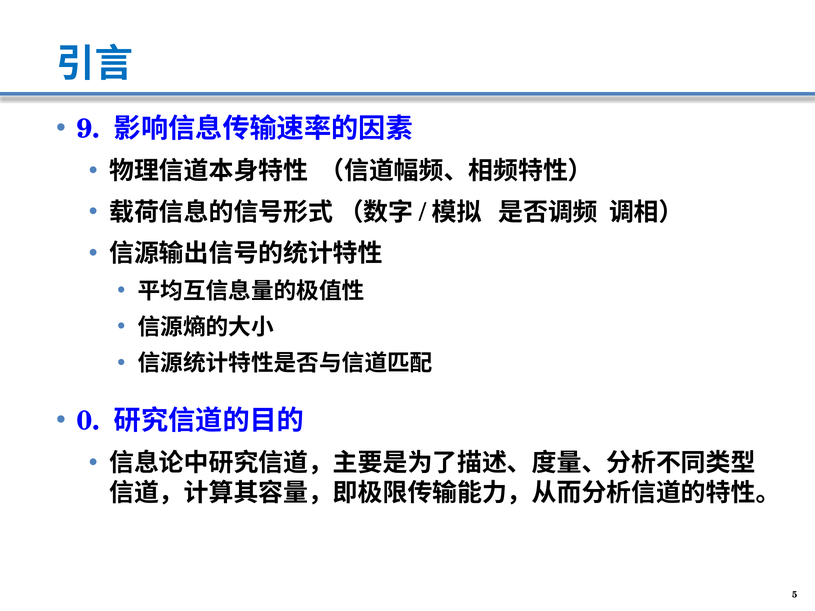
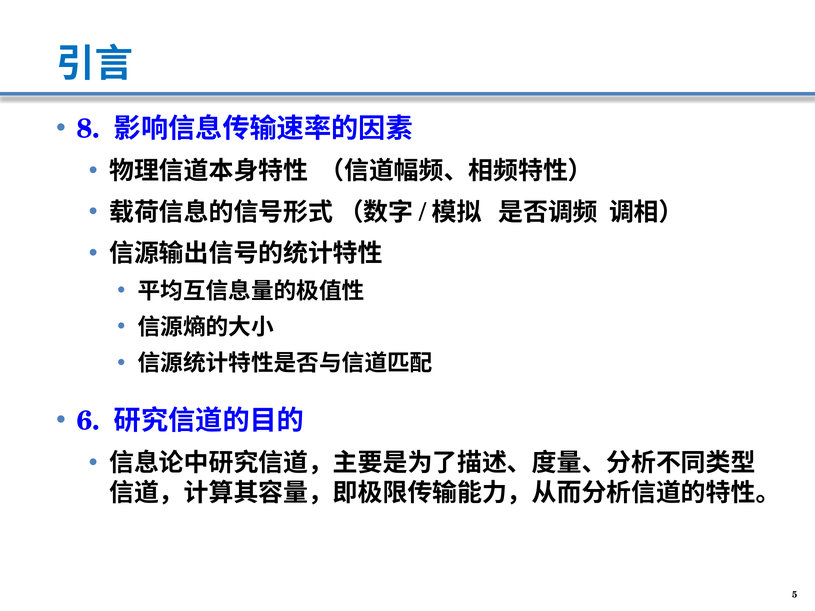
9: 9 -> 8
0: 0 -> 6
